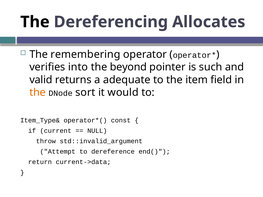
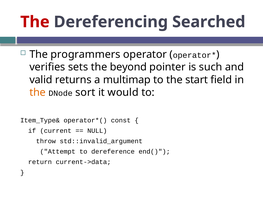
The at (35, 22) colour: black -> red
Allocates: Allocates -> Searched
remembering: remembering -> programmers
into: into -> sets
adequate: adequate -> multimap
item: item -> start
